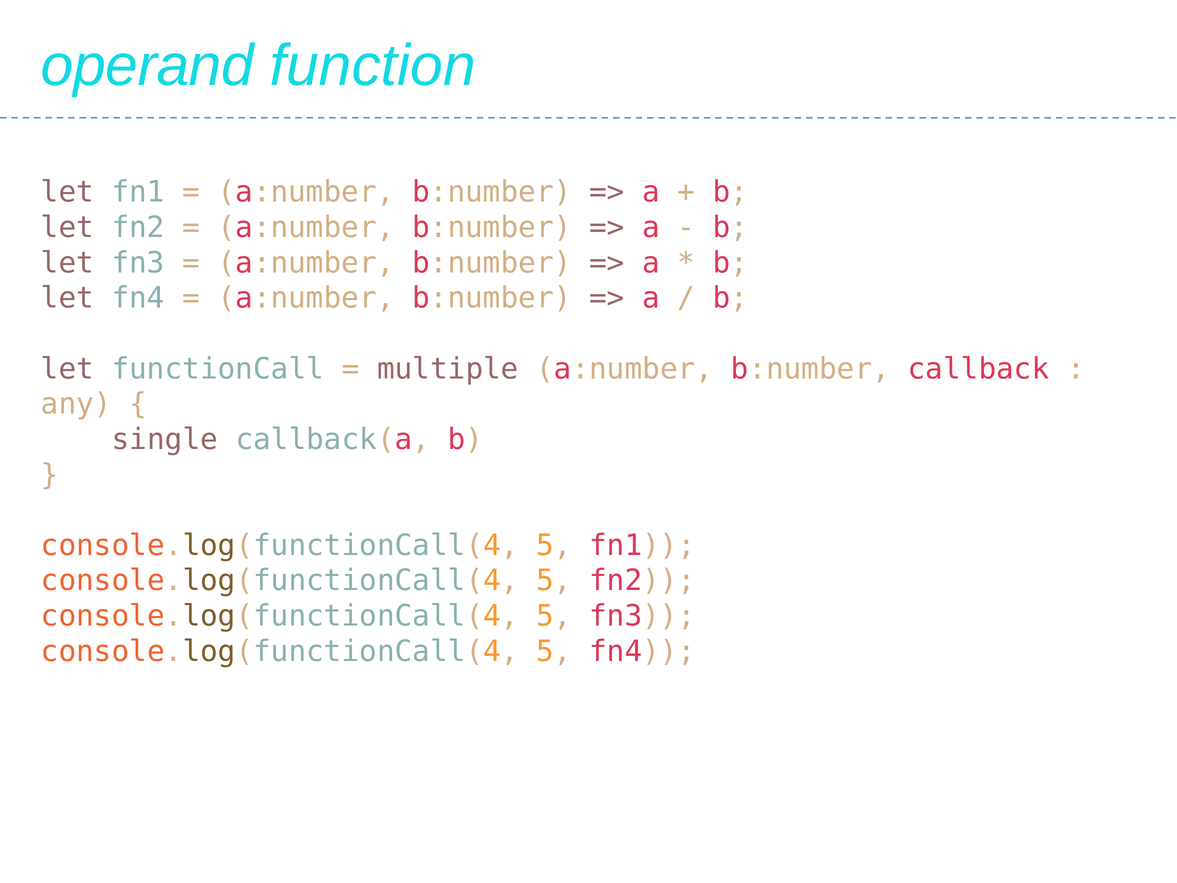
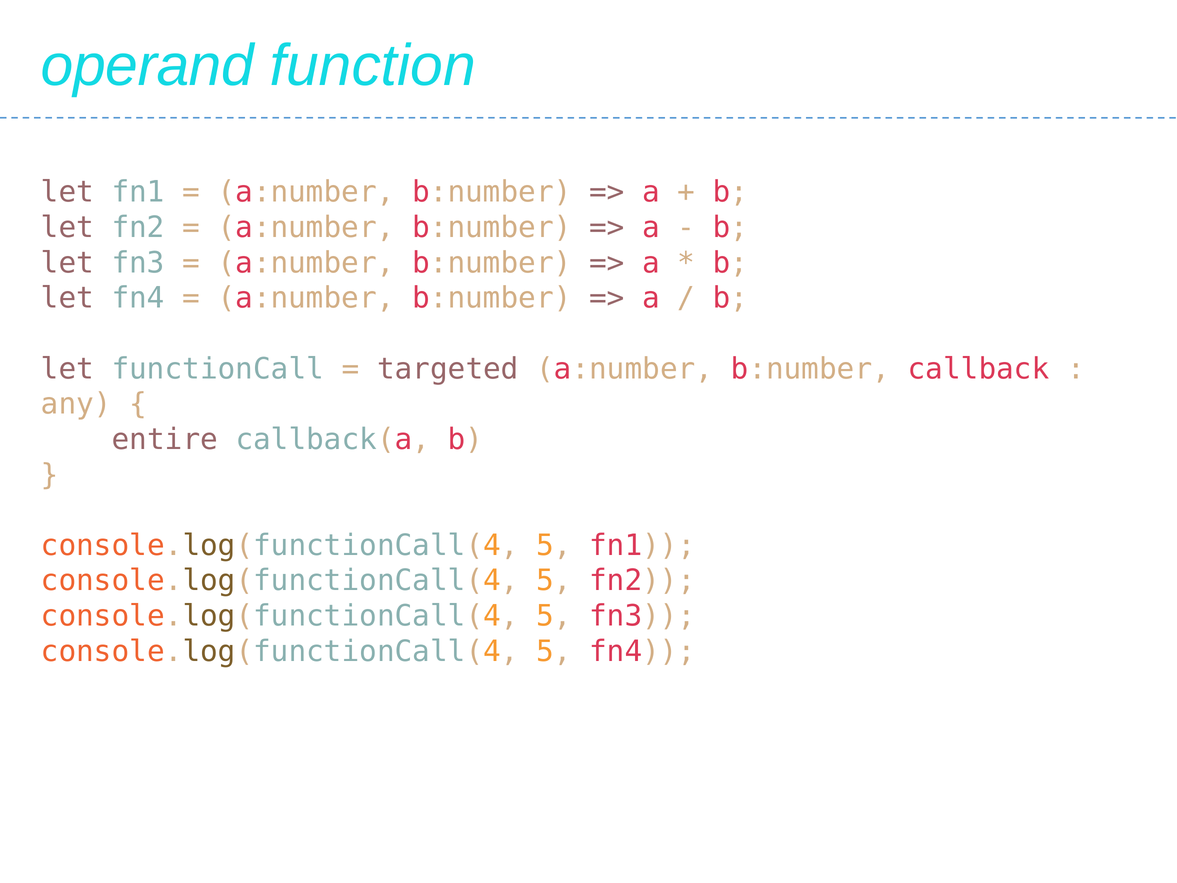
multiple: multiple -> targeted
single: single -> entire
